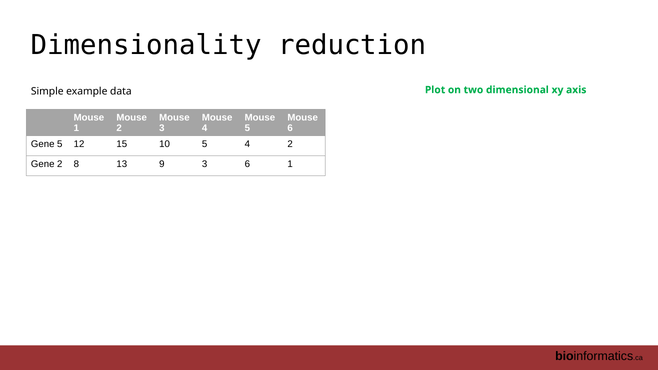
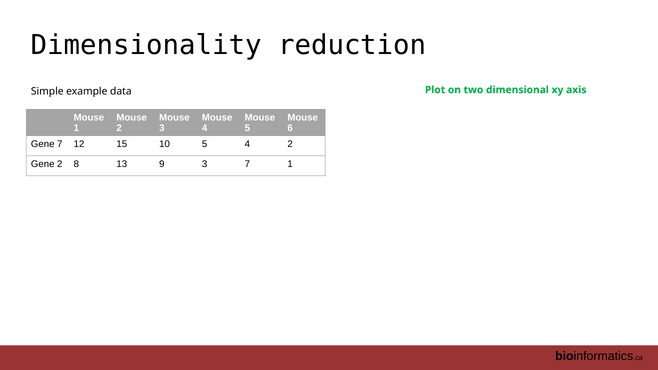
Gene 5: 5 -> 7
3 6: 6 -> 7
